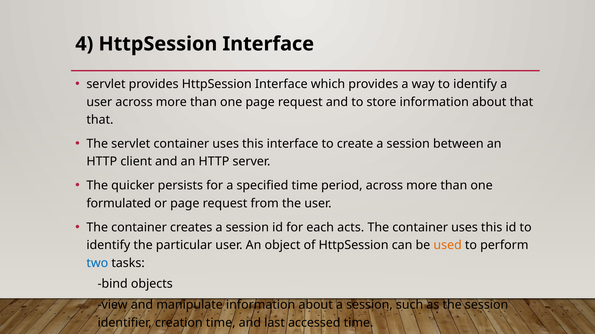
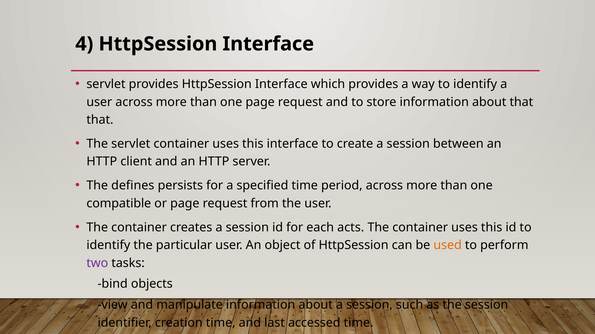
quicker: quicker -> defines
formulated: formulated -> compatible
two colour: blue -> purple
